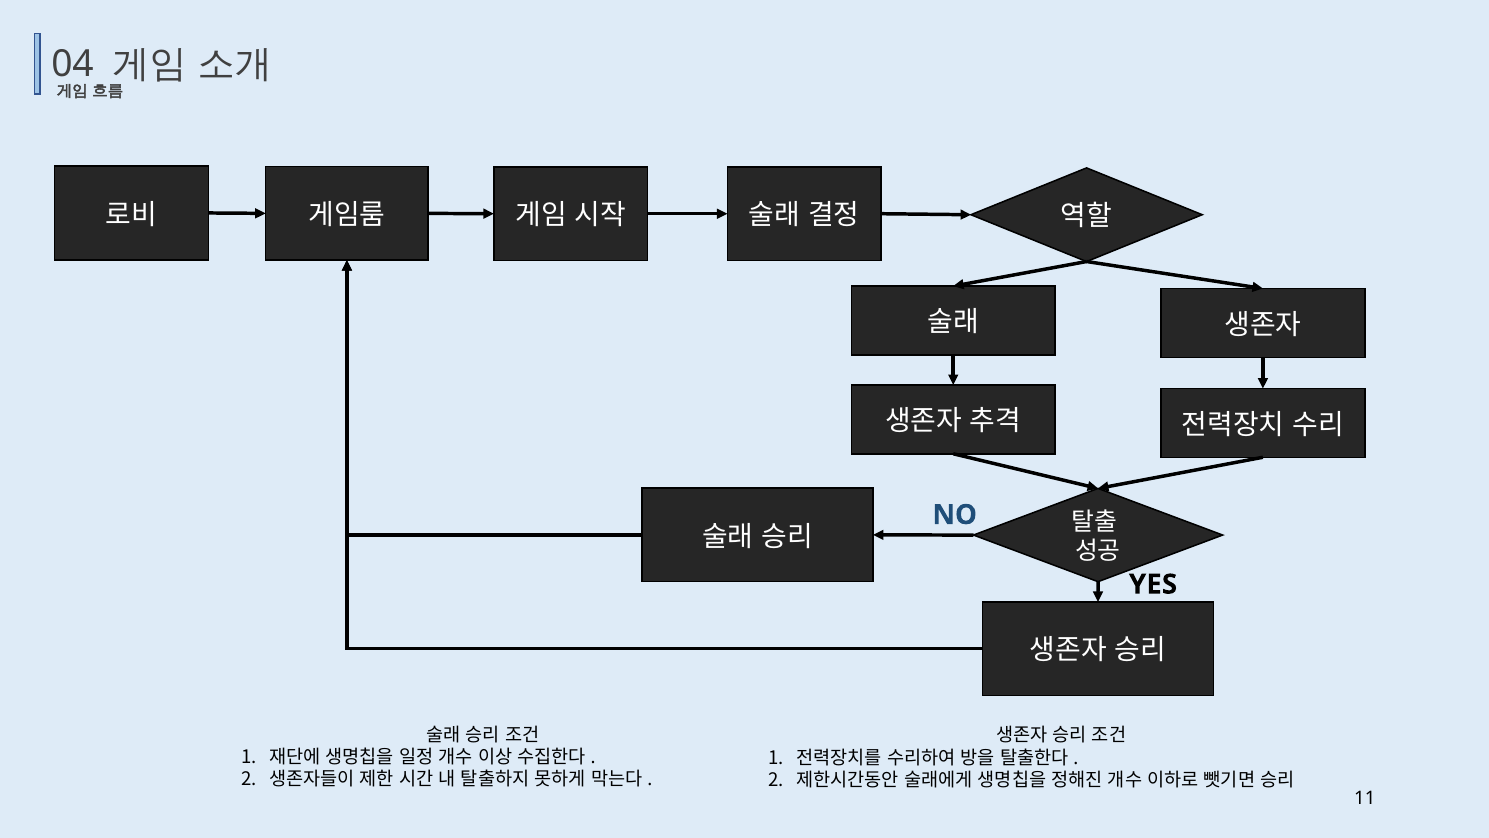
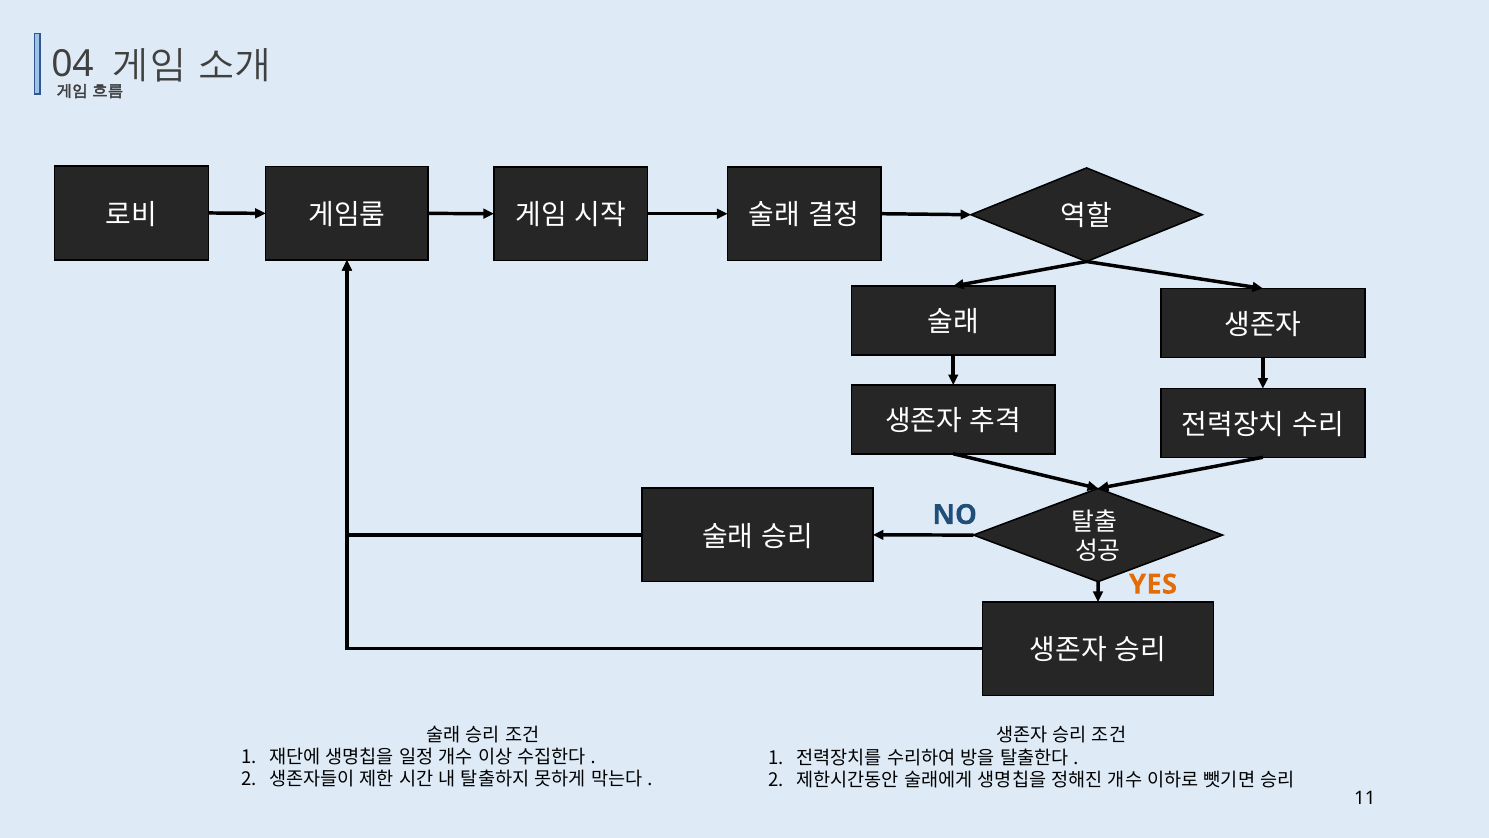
YES colour: black -> orange
